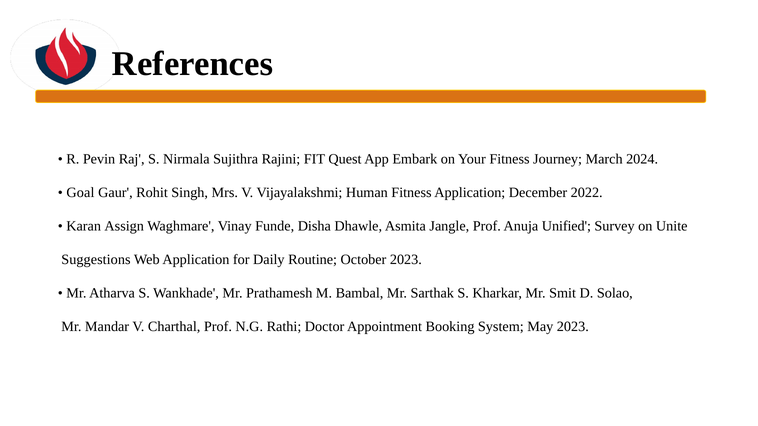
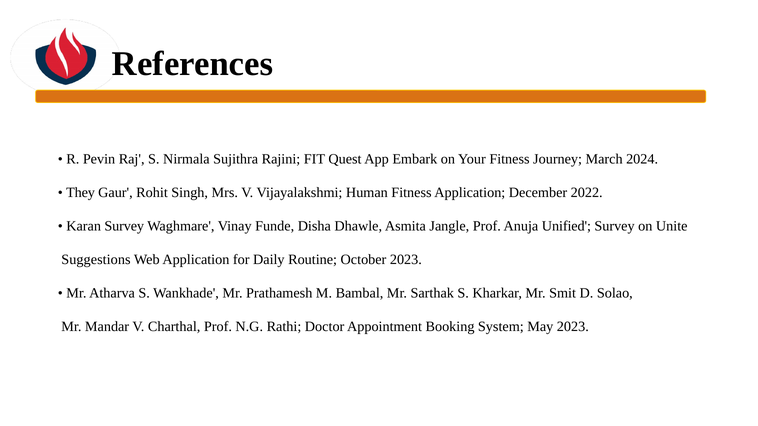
Goal: Goal -> They
Karan Assign: Assign -> Survey
